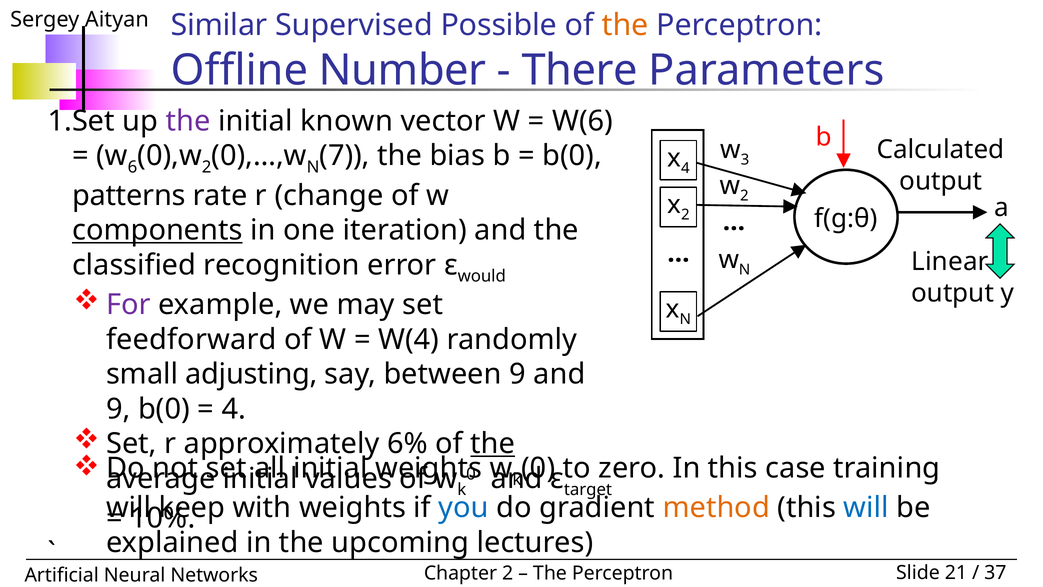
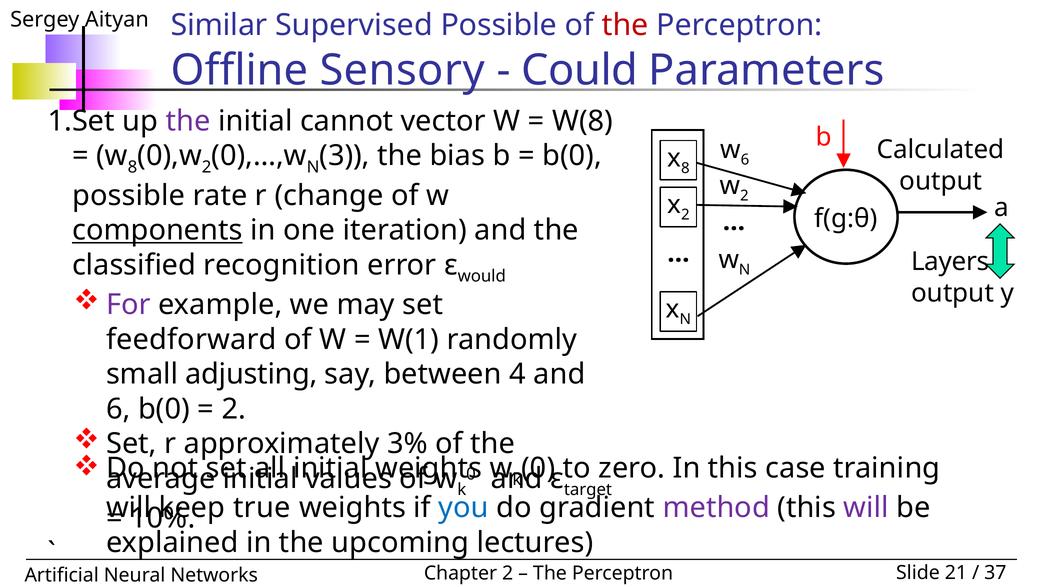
the at (625, 25) colour: orange -> red
Number: Number -> Sensory
There: There -> Could
known: known -> cannot
W(6: W(6 -> W(8
w 3: 3 -> 6
w 6: 6 -> 8
7: 7 -> 3
4 at (685, 168): 4 -> 8
patterns at (129, 195): patterns -> possible
Linear: Linear -> Layers
W(4: W(4 -> W(1
between 9: 9 -> 4
9 at (118, 409): 9 -> 6
4 at (234, 409): 4 -> 2
6%: 6% -> 3%
the at (493, 444) underline: present -> none
with: with -> true
method colour: orange -> purple
will at (866, 508) colour: blue -> purple
